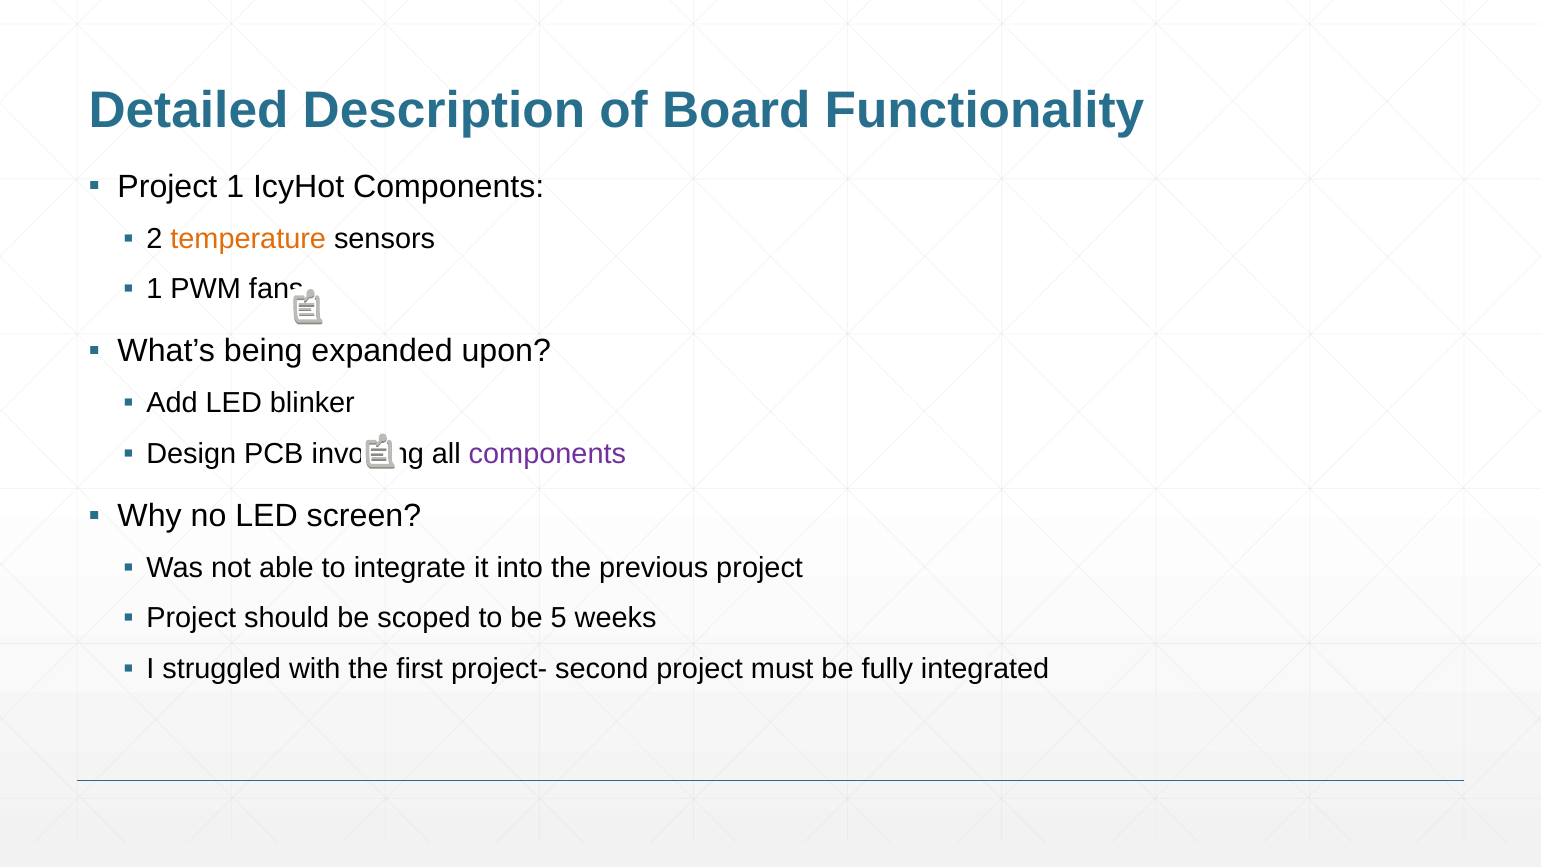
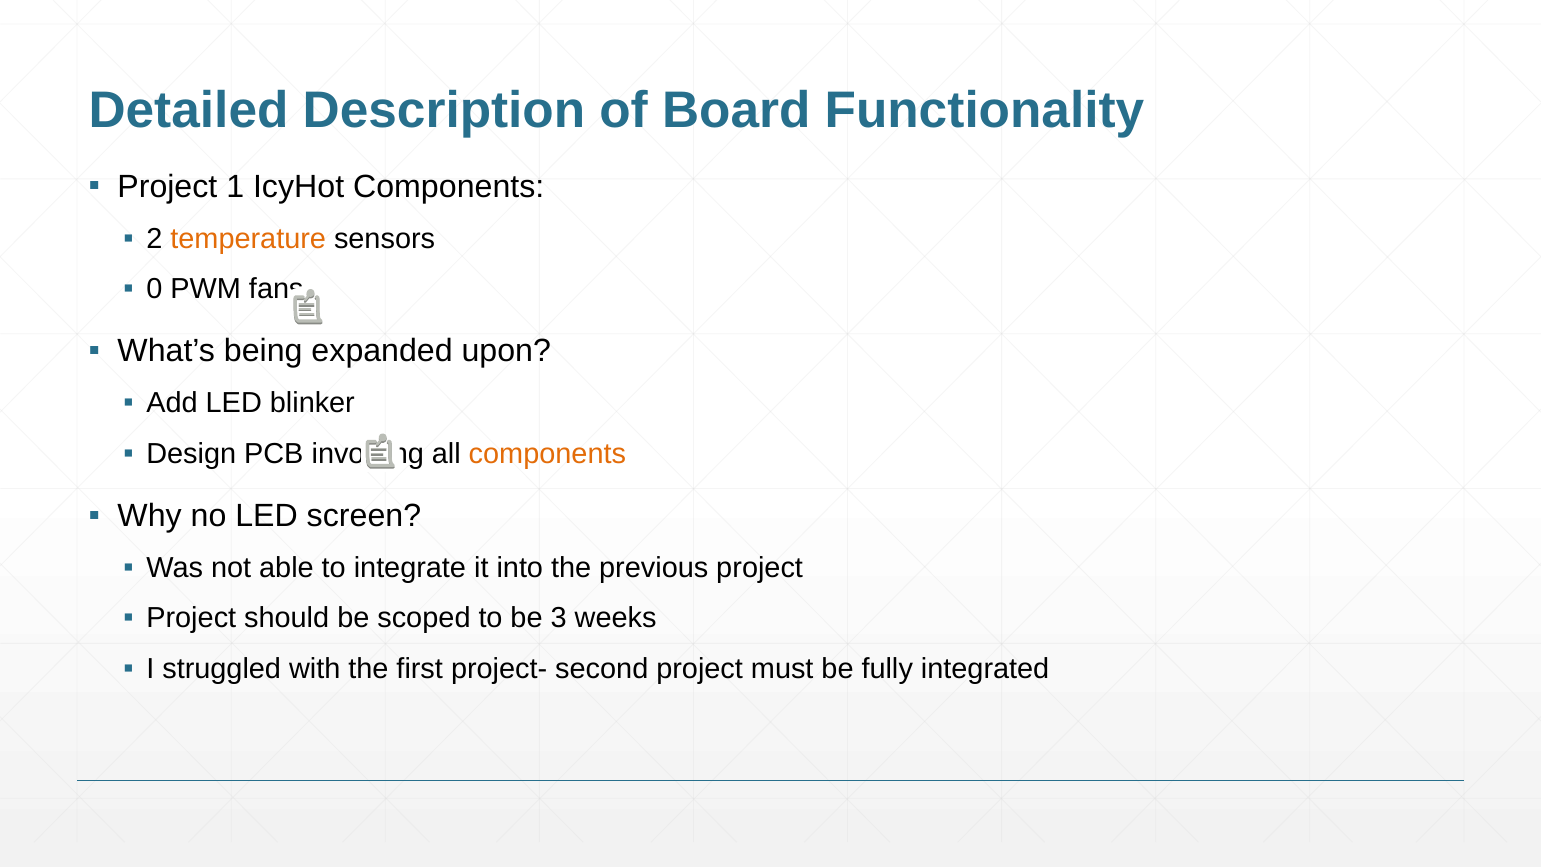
1 at (154, 289): 1 -> 0
components at (547, 454) colour: purple -> orange
5: 5 -> 3
